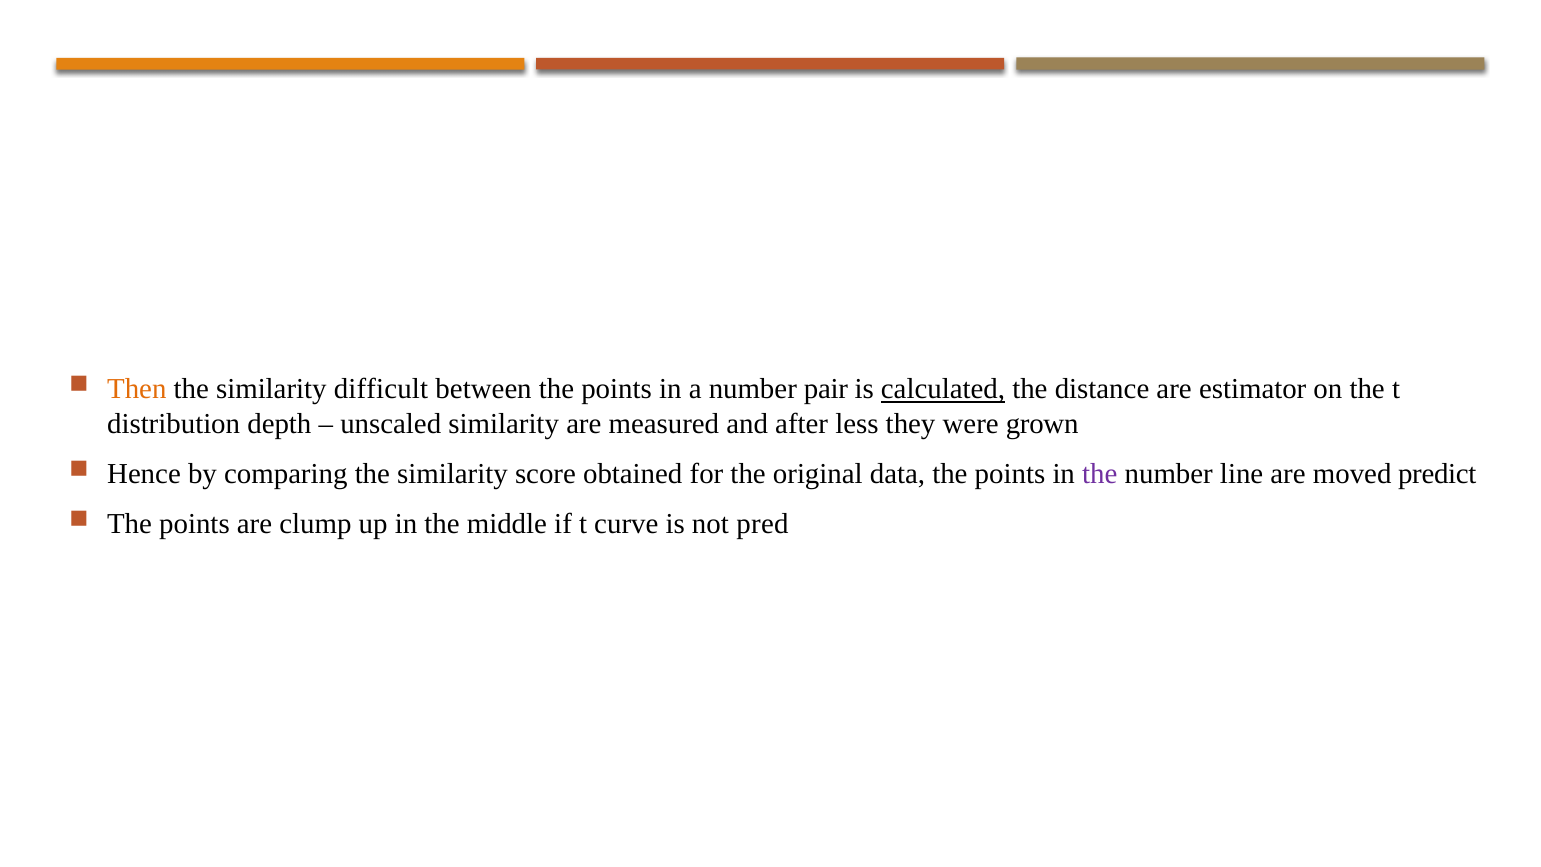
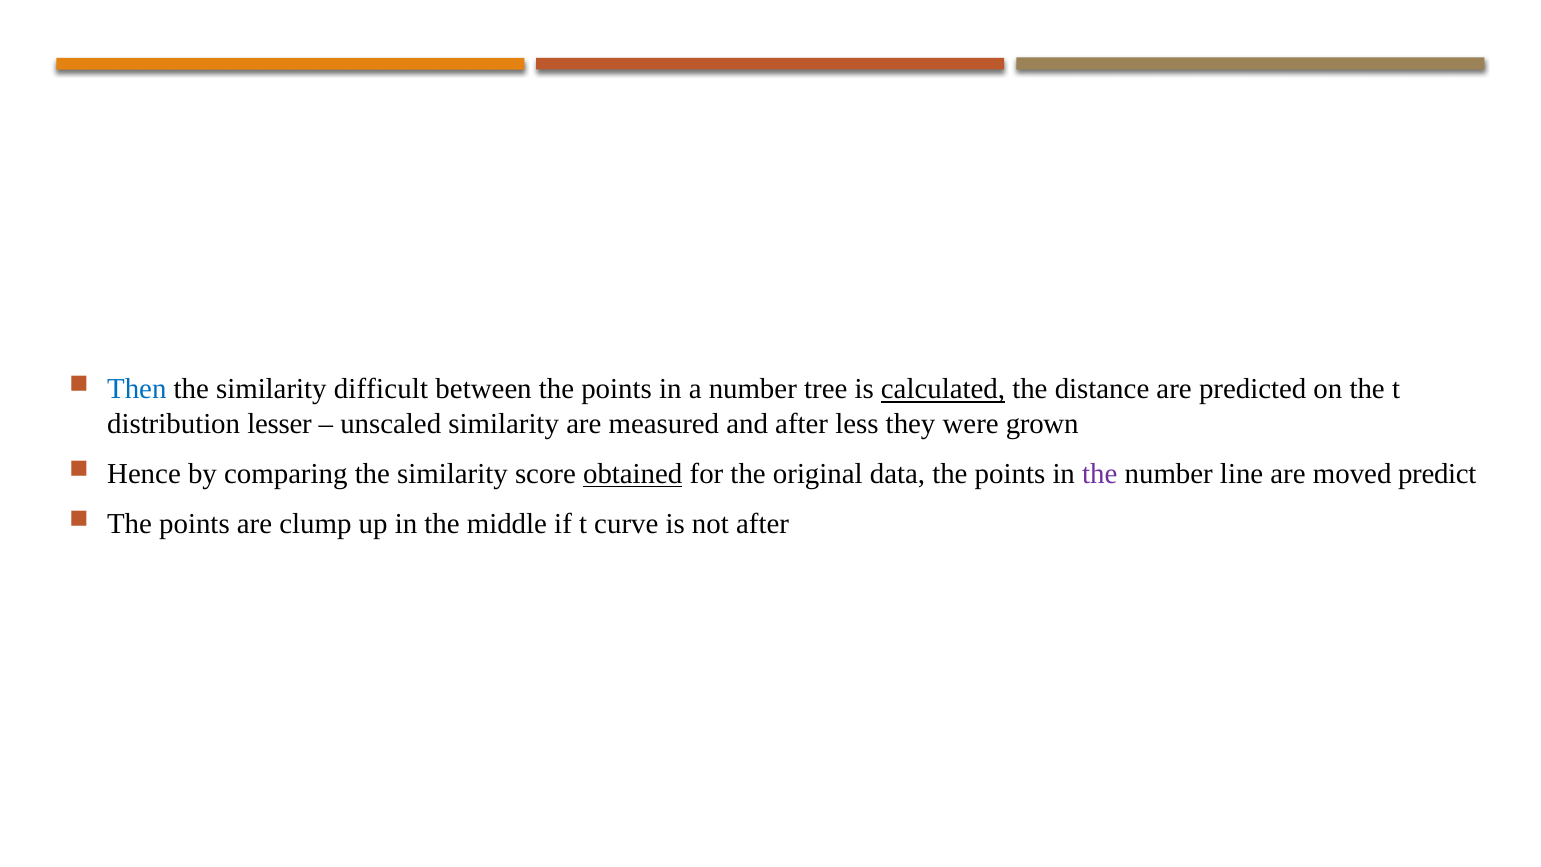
Then colour: orange -> blue
pair: pair -> tree
estimator: estimator -> predicted
depth: depth -> lesser
obtained underline: none -> present
not pred: pred -> after
